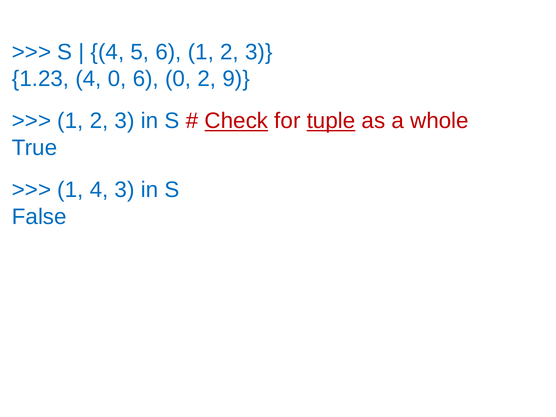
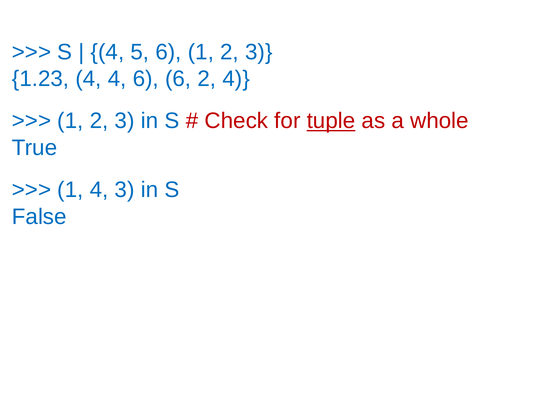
4 0: 0 -> 4
6 0: 0 -> 6
2 9: 9 -> 4
Check underline: present -> none
